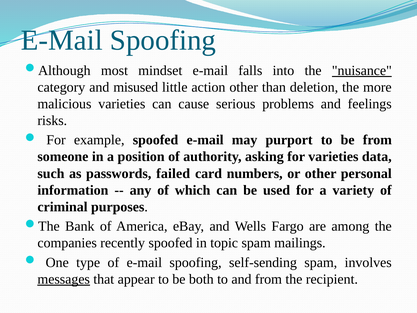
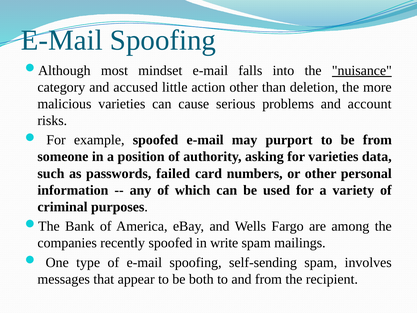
misused: misused -> accused
feelings: feelings -> account
topic: topic -> write
messages underline: present -> none
